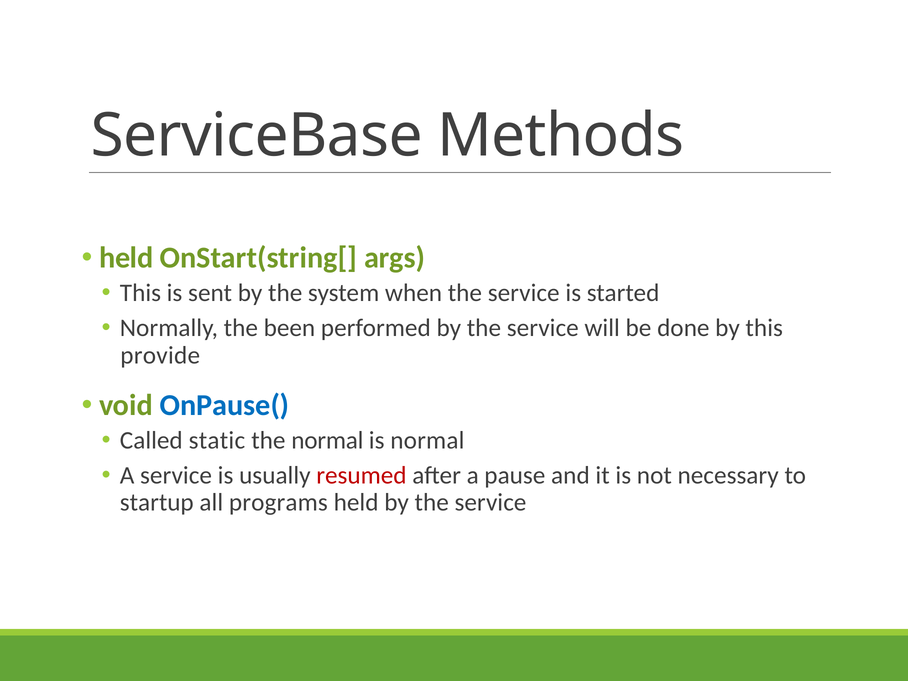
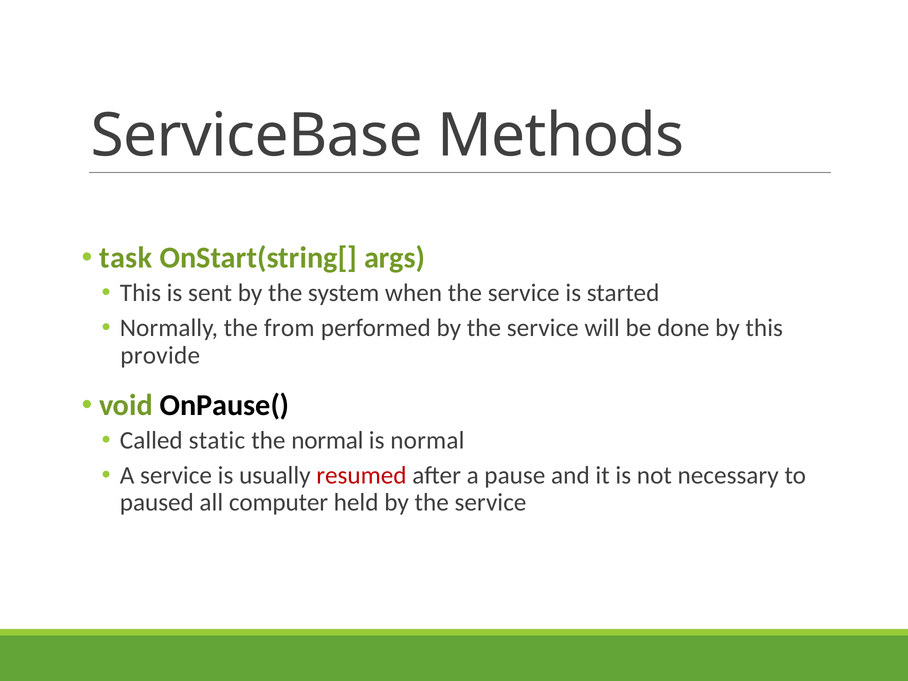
held at (126, 258): held -> task
been: been -> from
OnPause( colour: blue -> black
startup: startup -> paused
programs: programs -> computer
